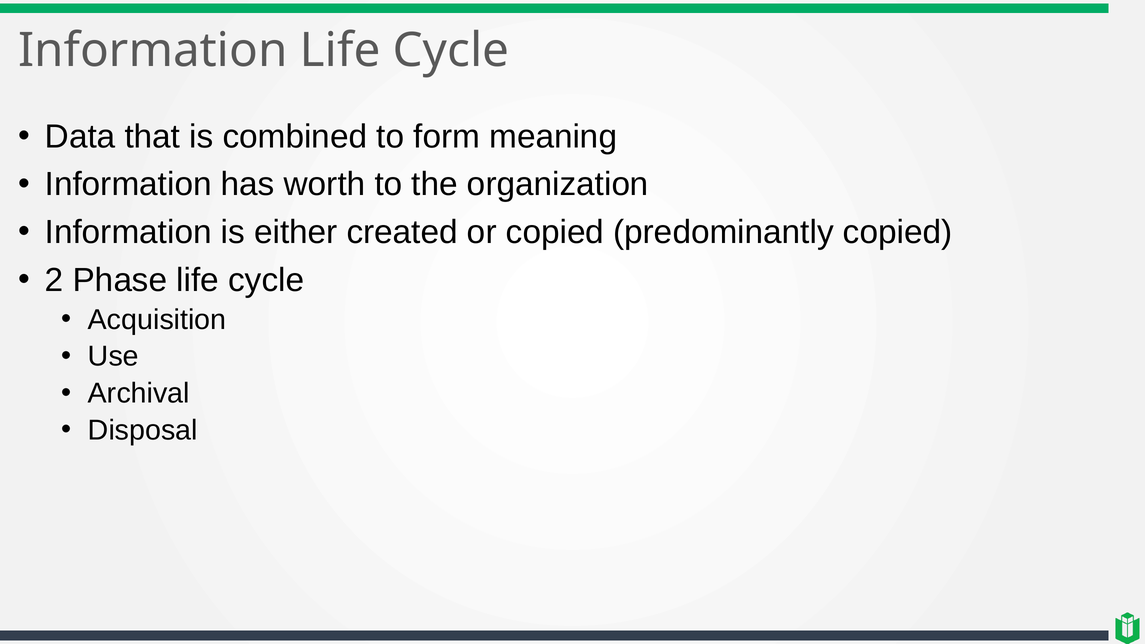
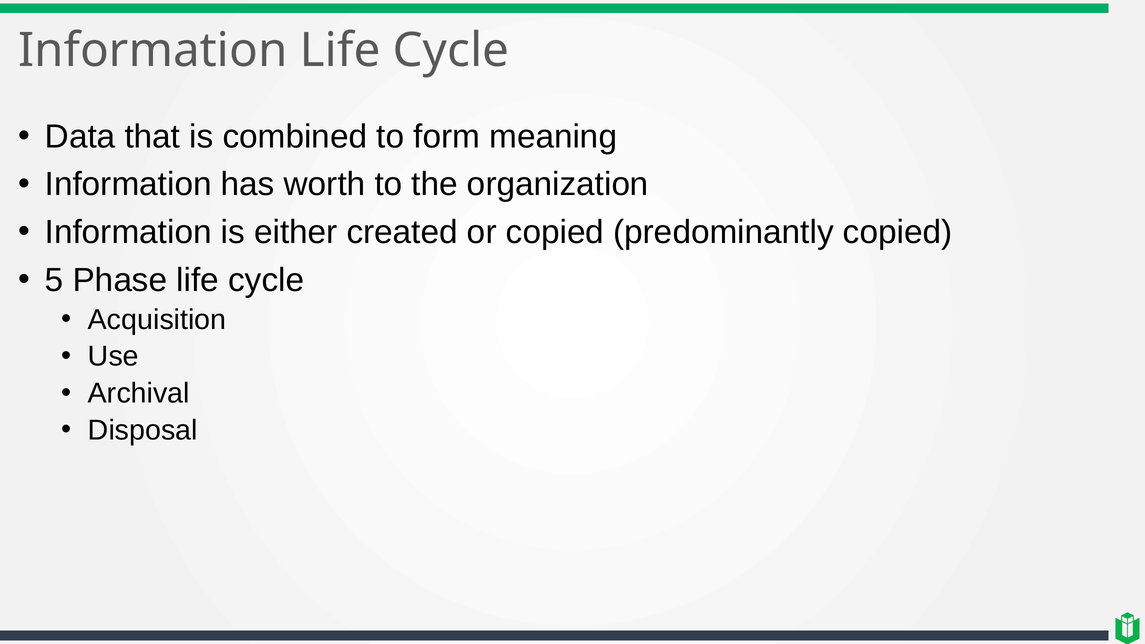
2: 2 -> 5
